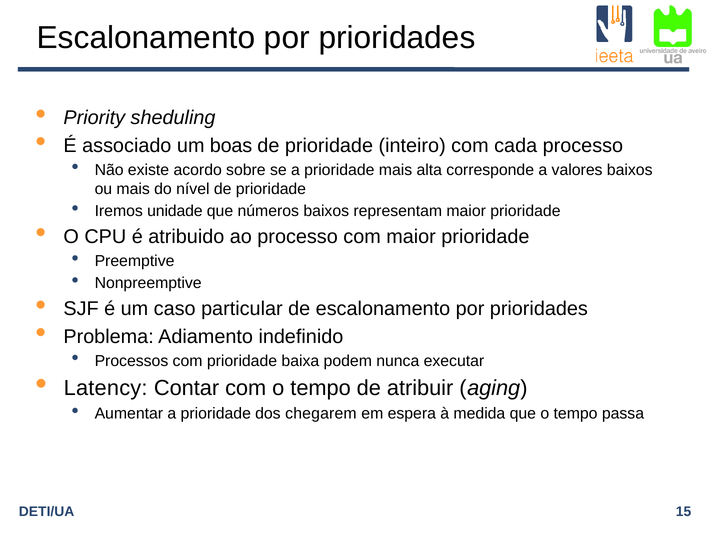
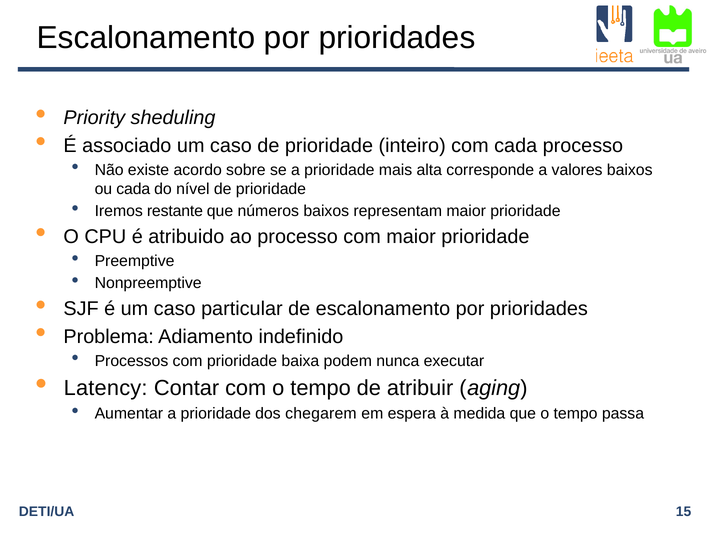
associado um boas: boas -> caso
ou mais: mais -> cada
unidade: unidade -> restante
